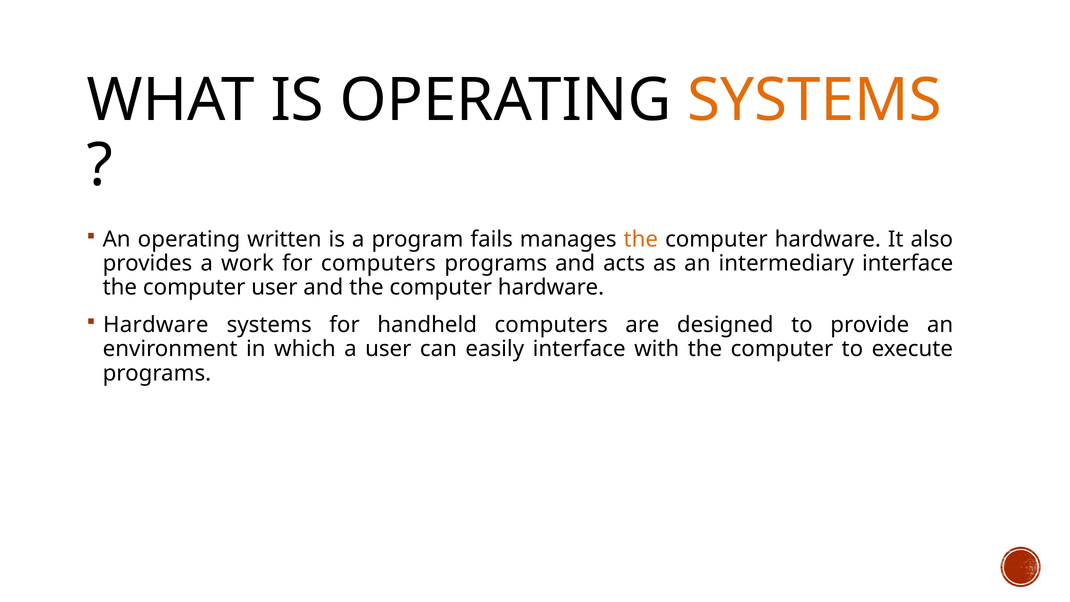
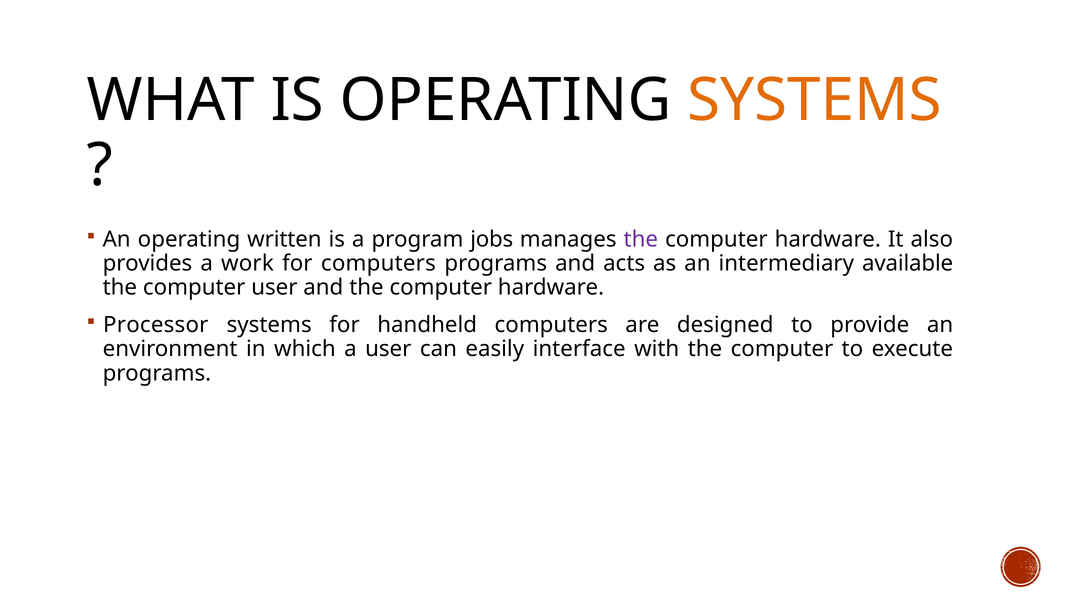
fails: fails -> jobs
the at (641, 239) colour: orange -> purple
intermediary interface: interface -> available
Hardware at (156, 325): Hardware -> Processor
